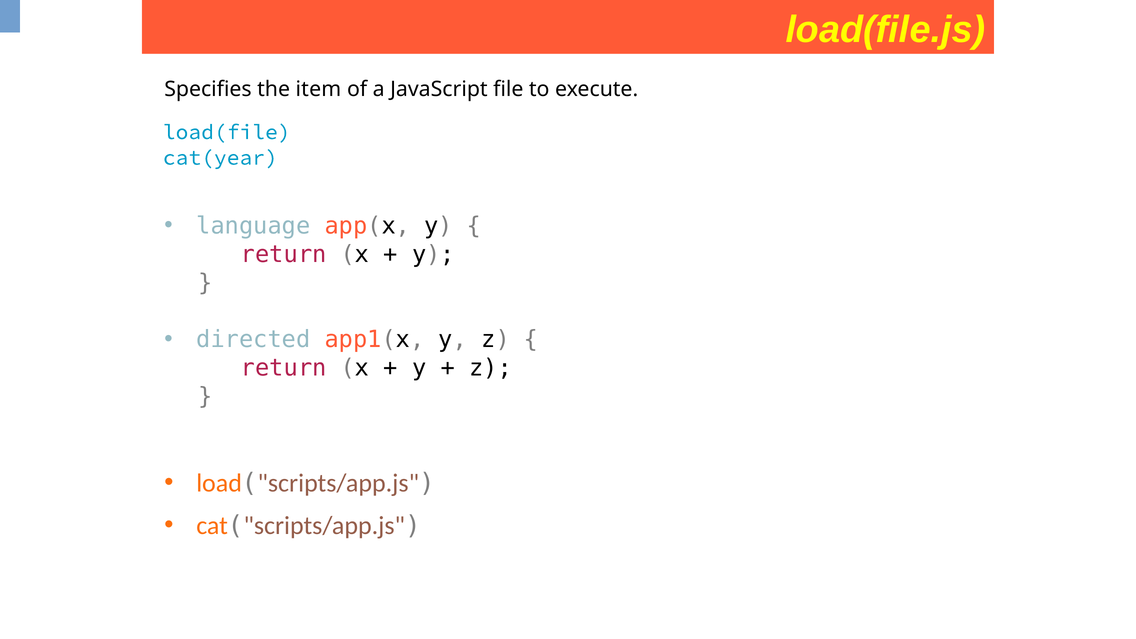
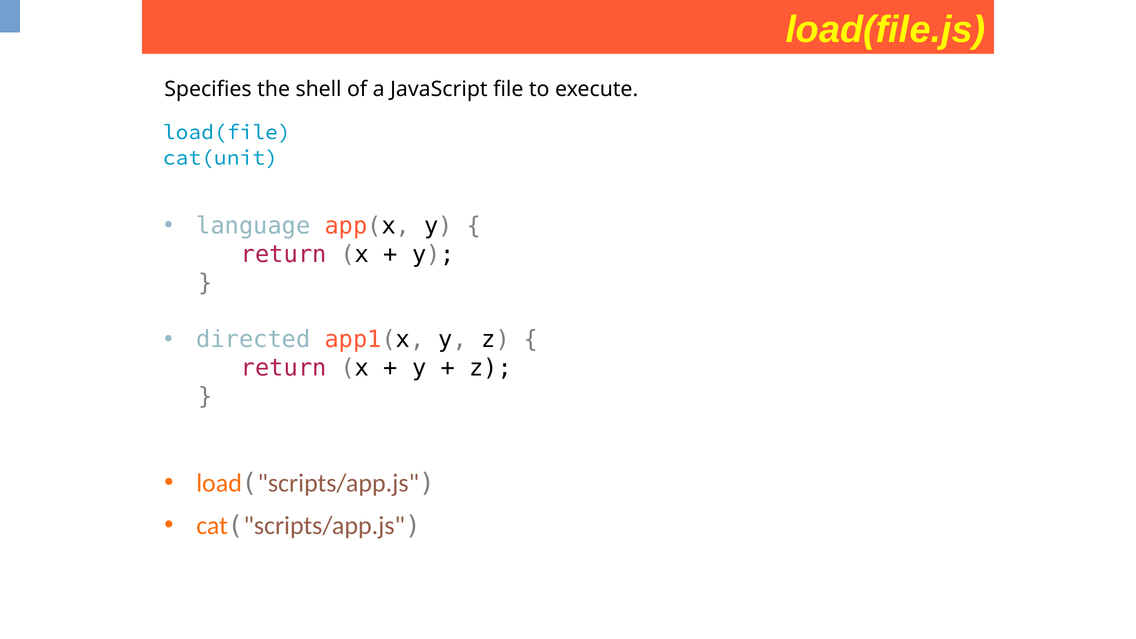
item: item -> shell
cat(year: cat(year -> cat(unit
